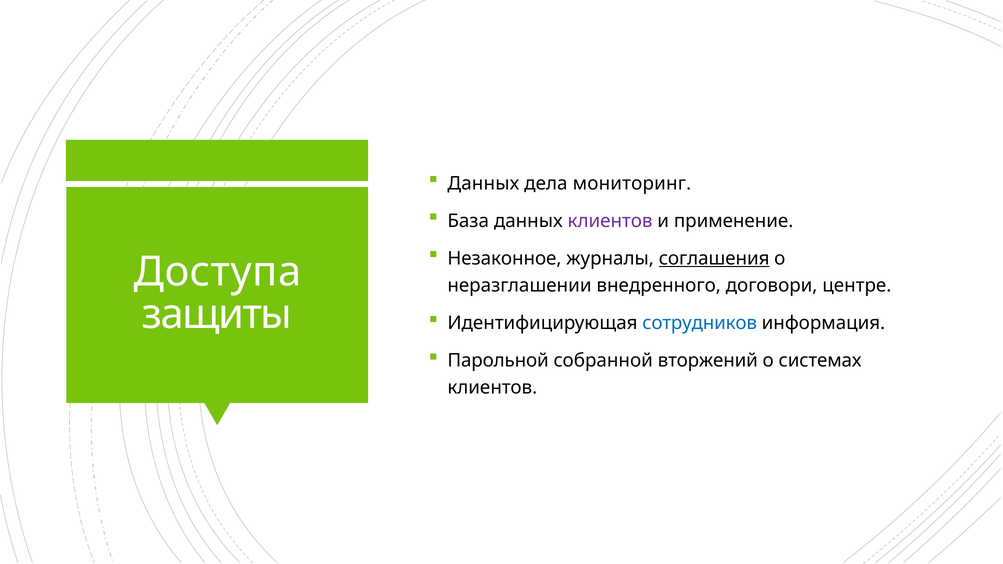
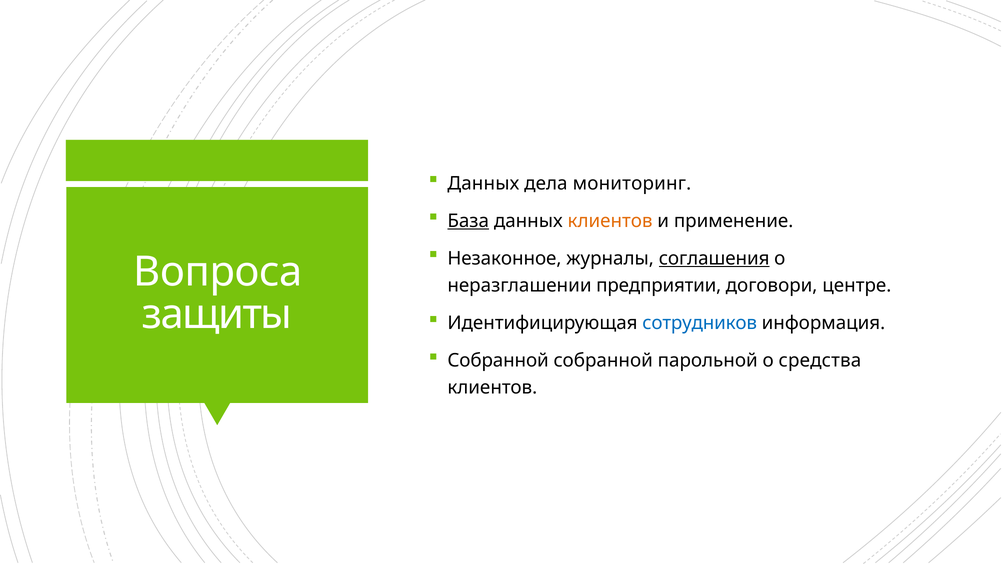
База underline: none -> present
клиентов at (610, 221) colour: purple -> orange
Доступа: Доступа -> Вопроса
внедренного: внедренного -> предприятии
Парольной at (498, 361): Парольной -> Собранной
вторжений: вторжений -> парольной
системах: системах -> средства
